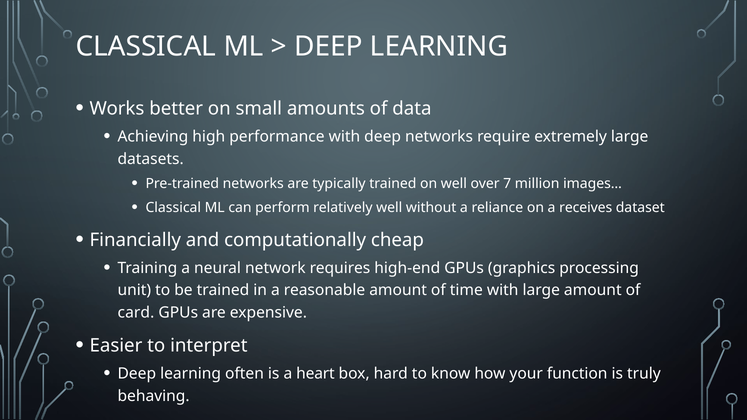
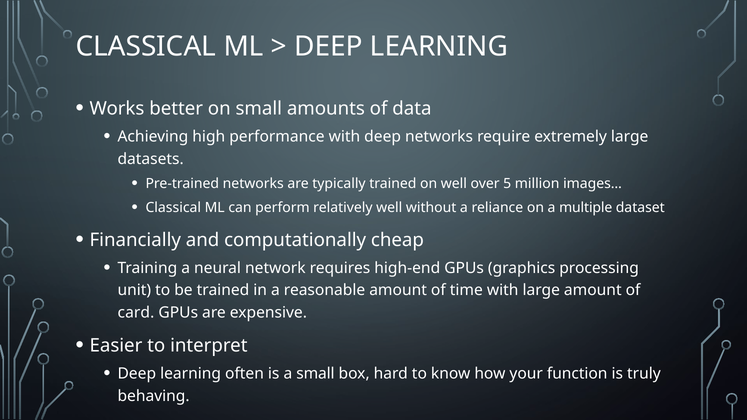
7: 7 -> 5
receives: receives -> multiple
a heart: heart -> small
